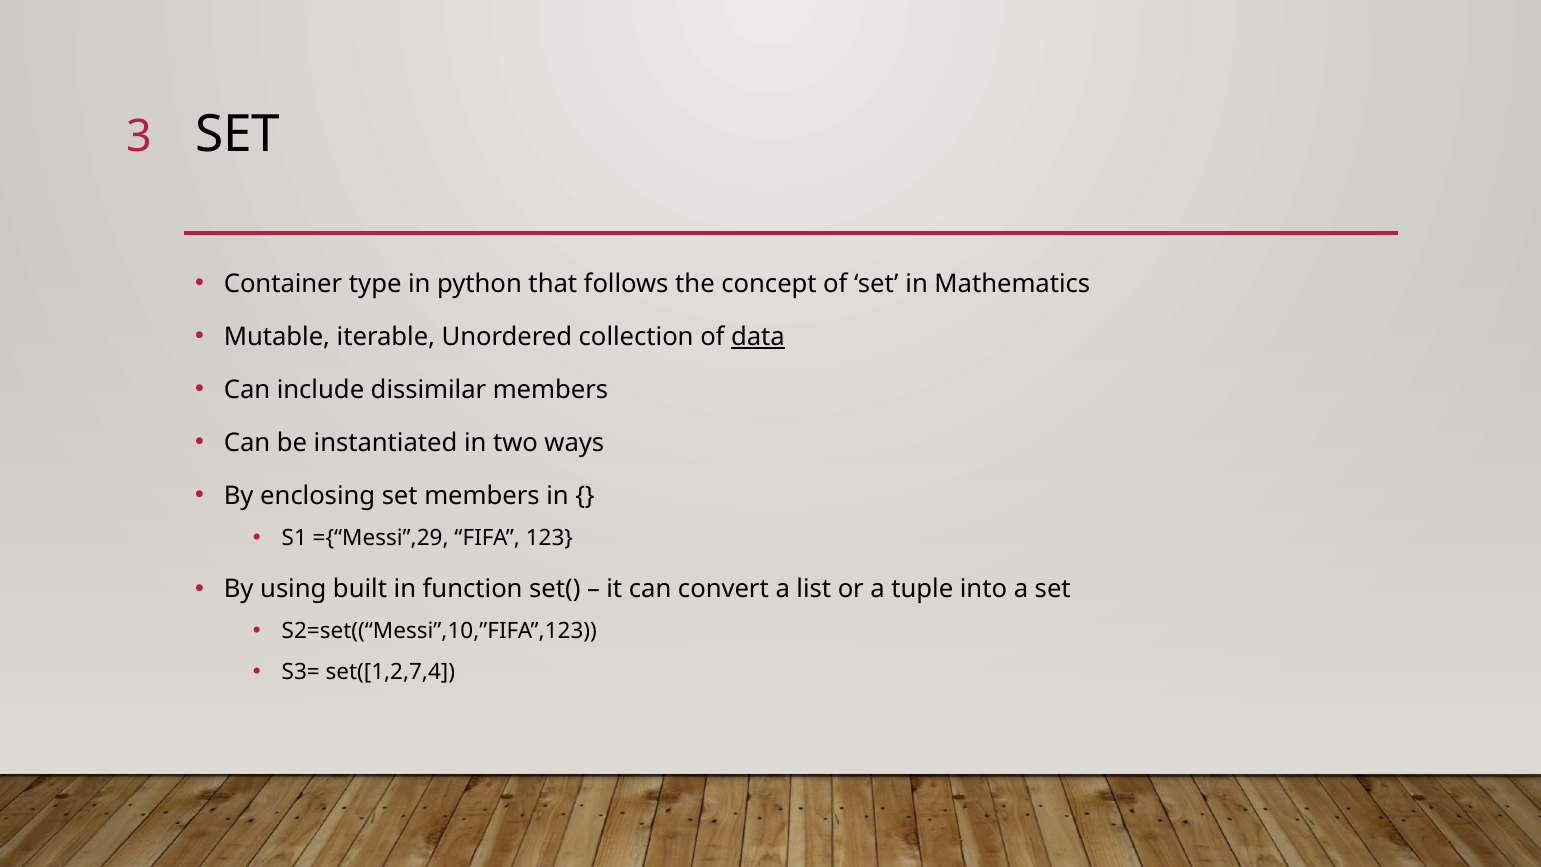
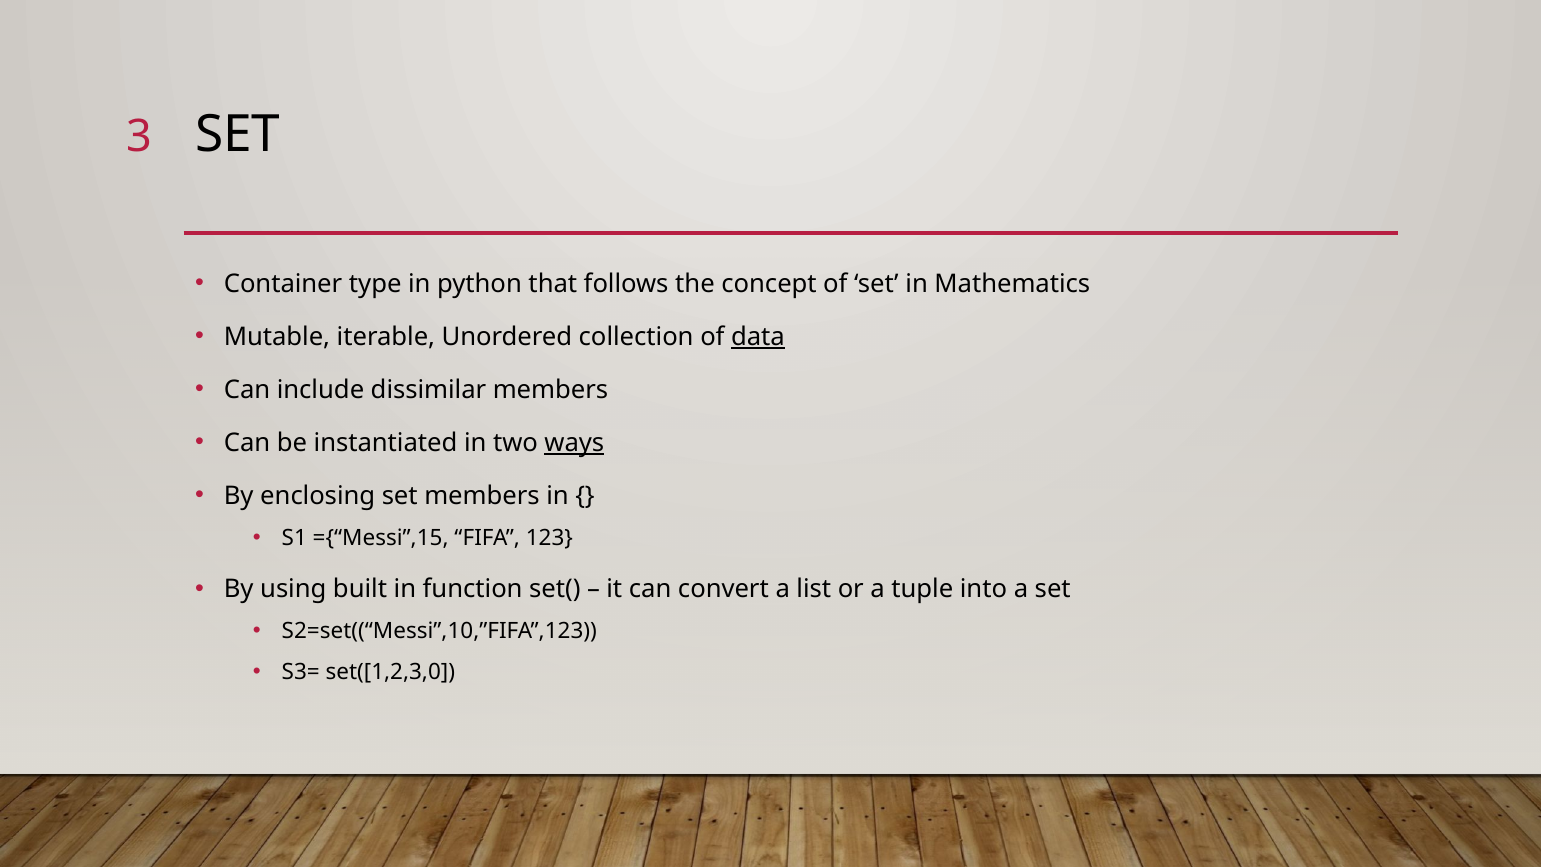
ways underline: none -> present
={“Messi”,29: ={“Messi”,29 -> ={“Messi”,15
set([1,2,7,4: set([1,2,7,4 -> set([1,2,3,0
